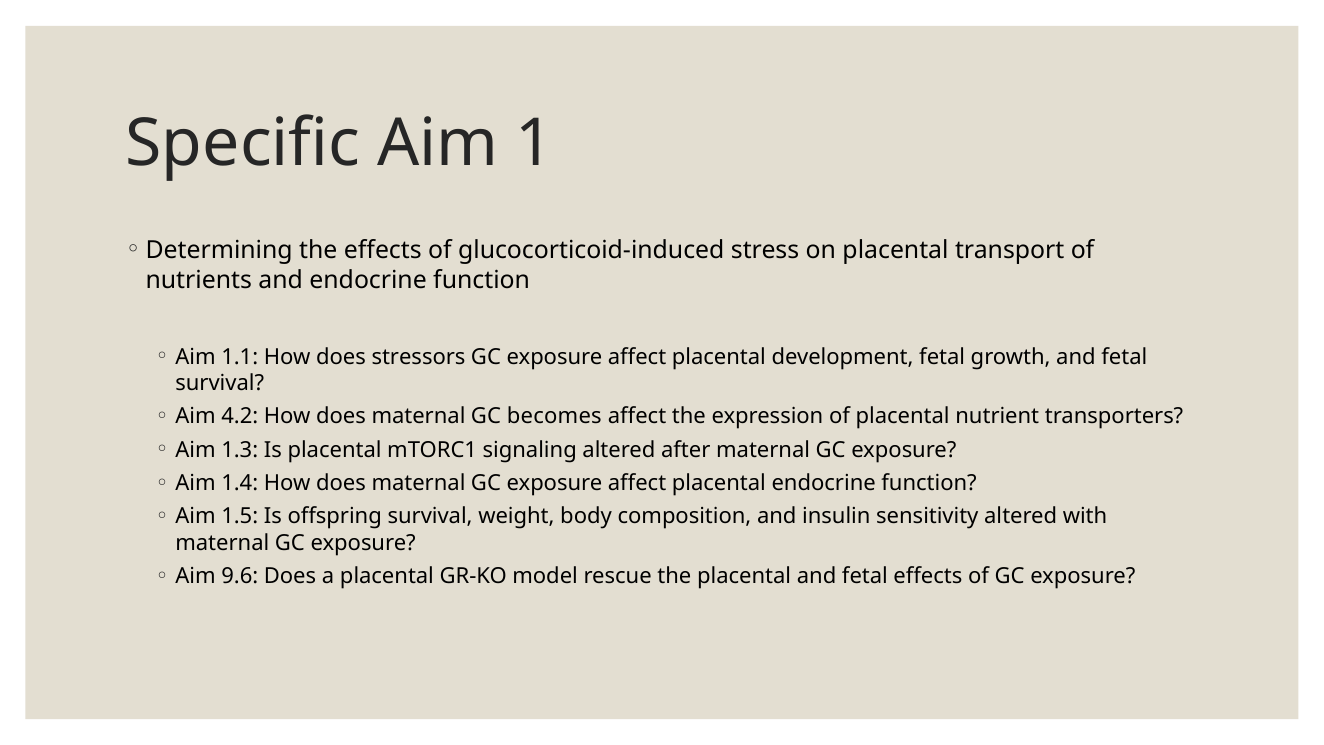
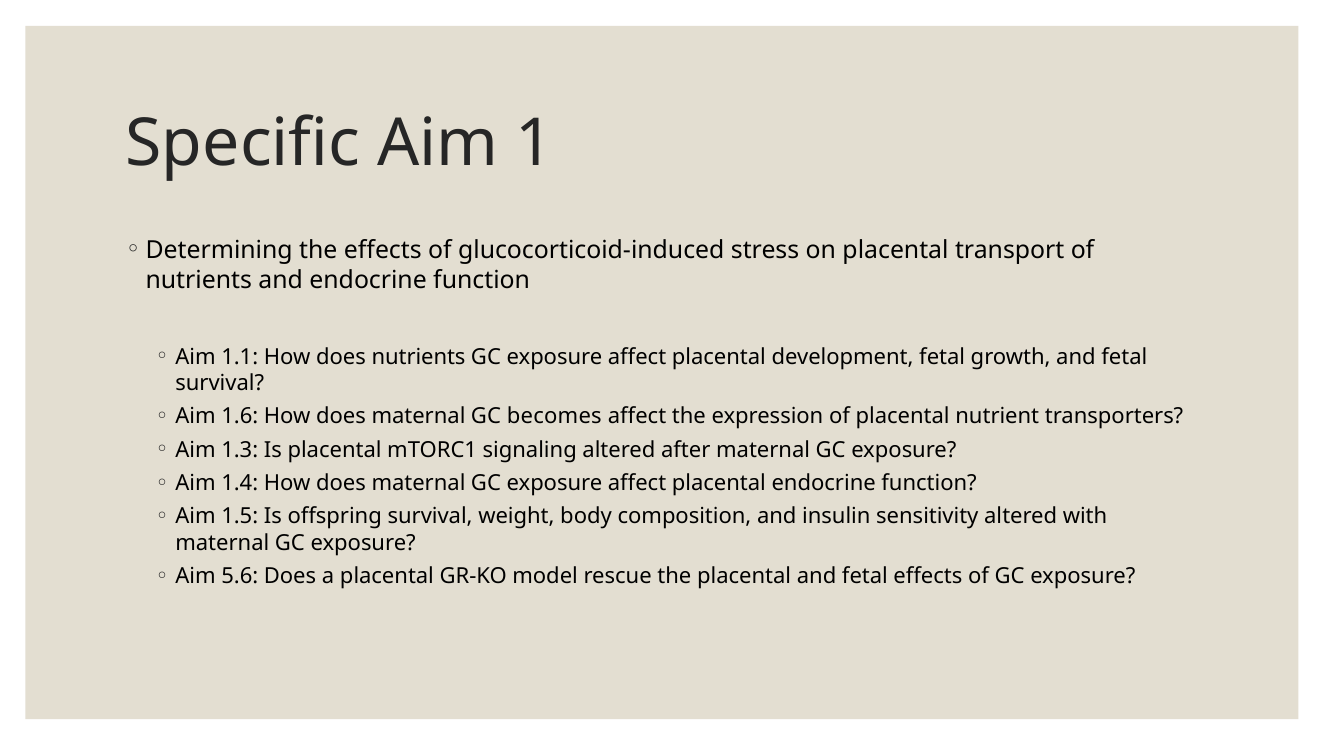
does stressors: stressors -> nutrients
4.2: 4.2 -> 1.6
9.6: 9.6 -> 5.6
